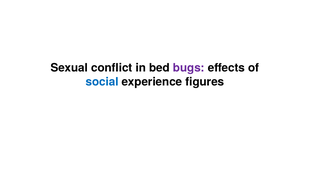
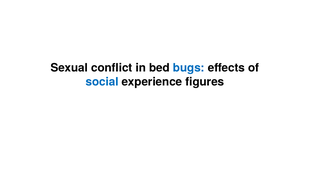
bugs colour: purple -> blue
